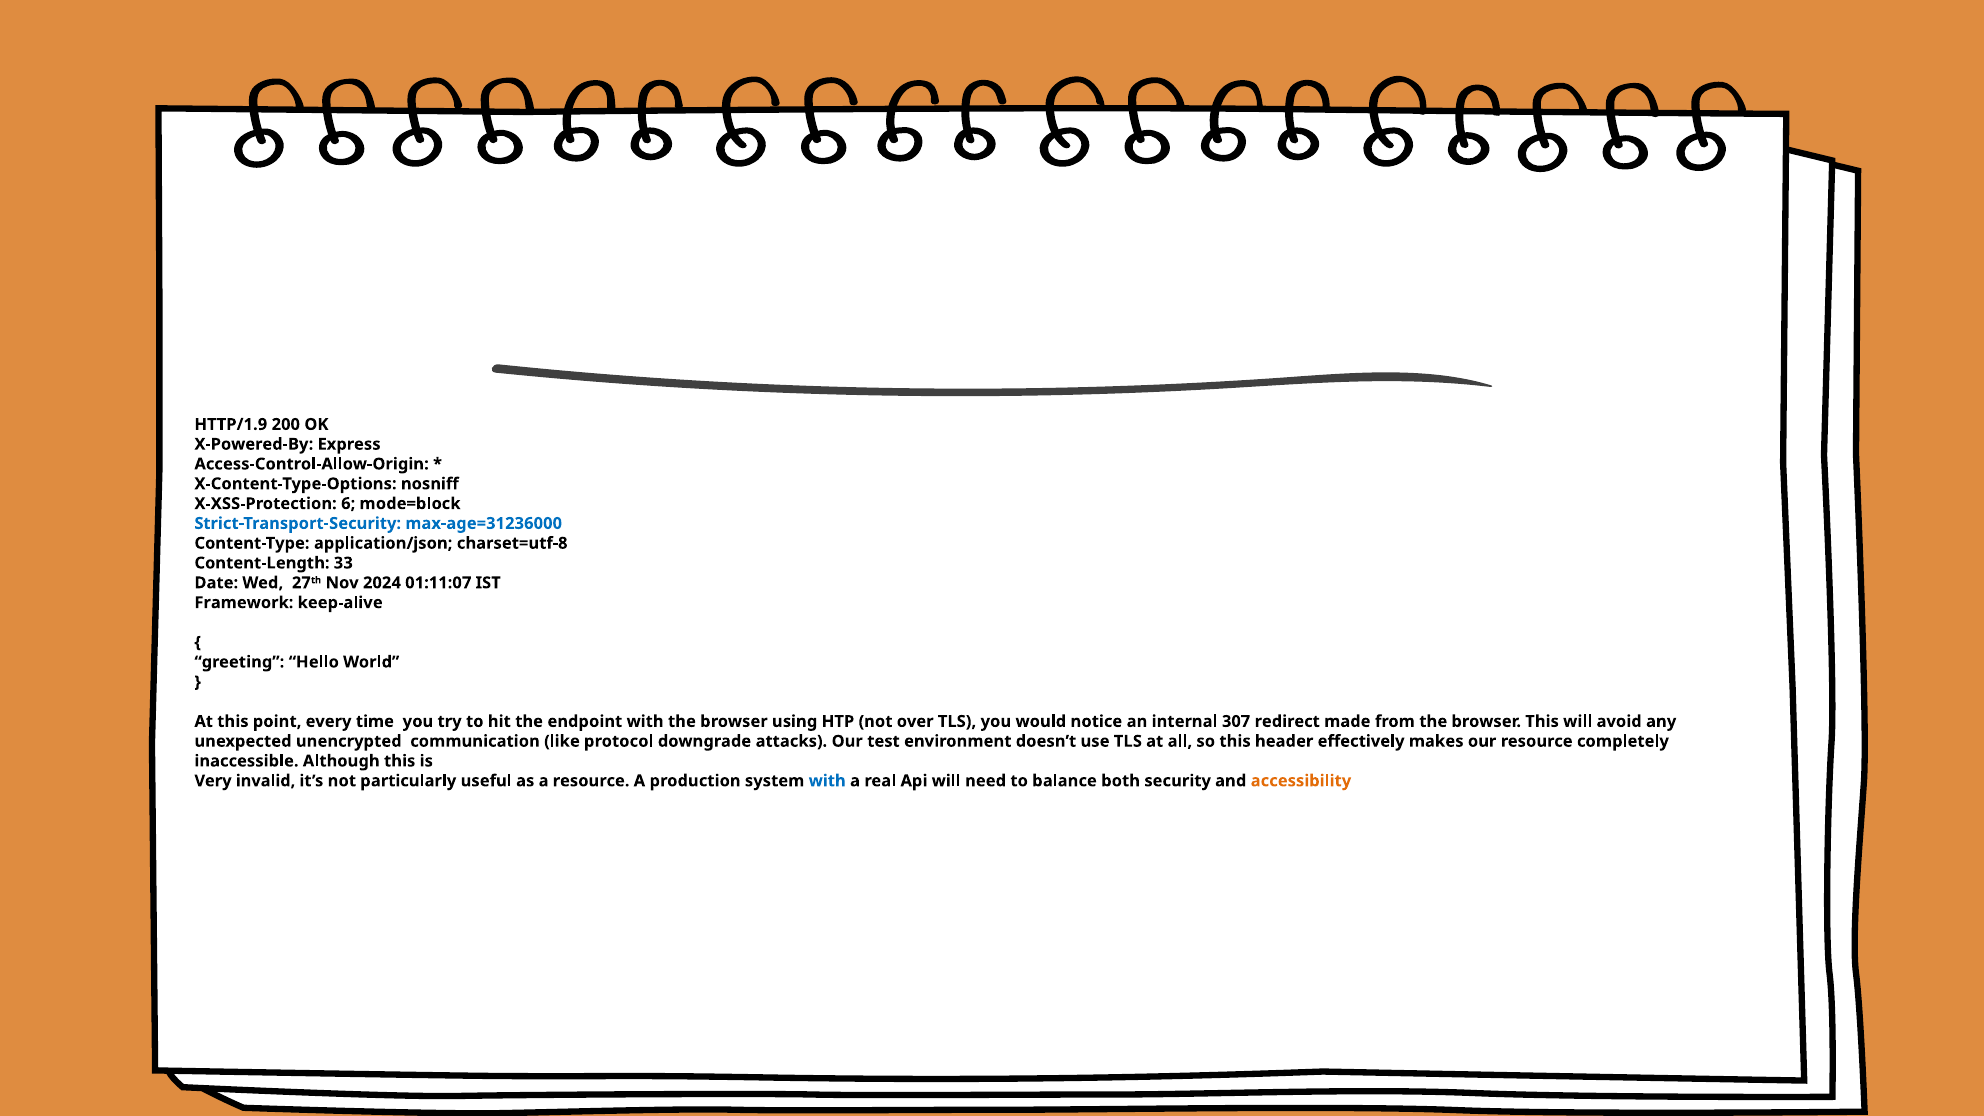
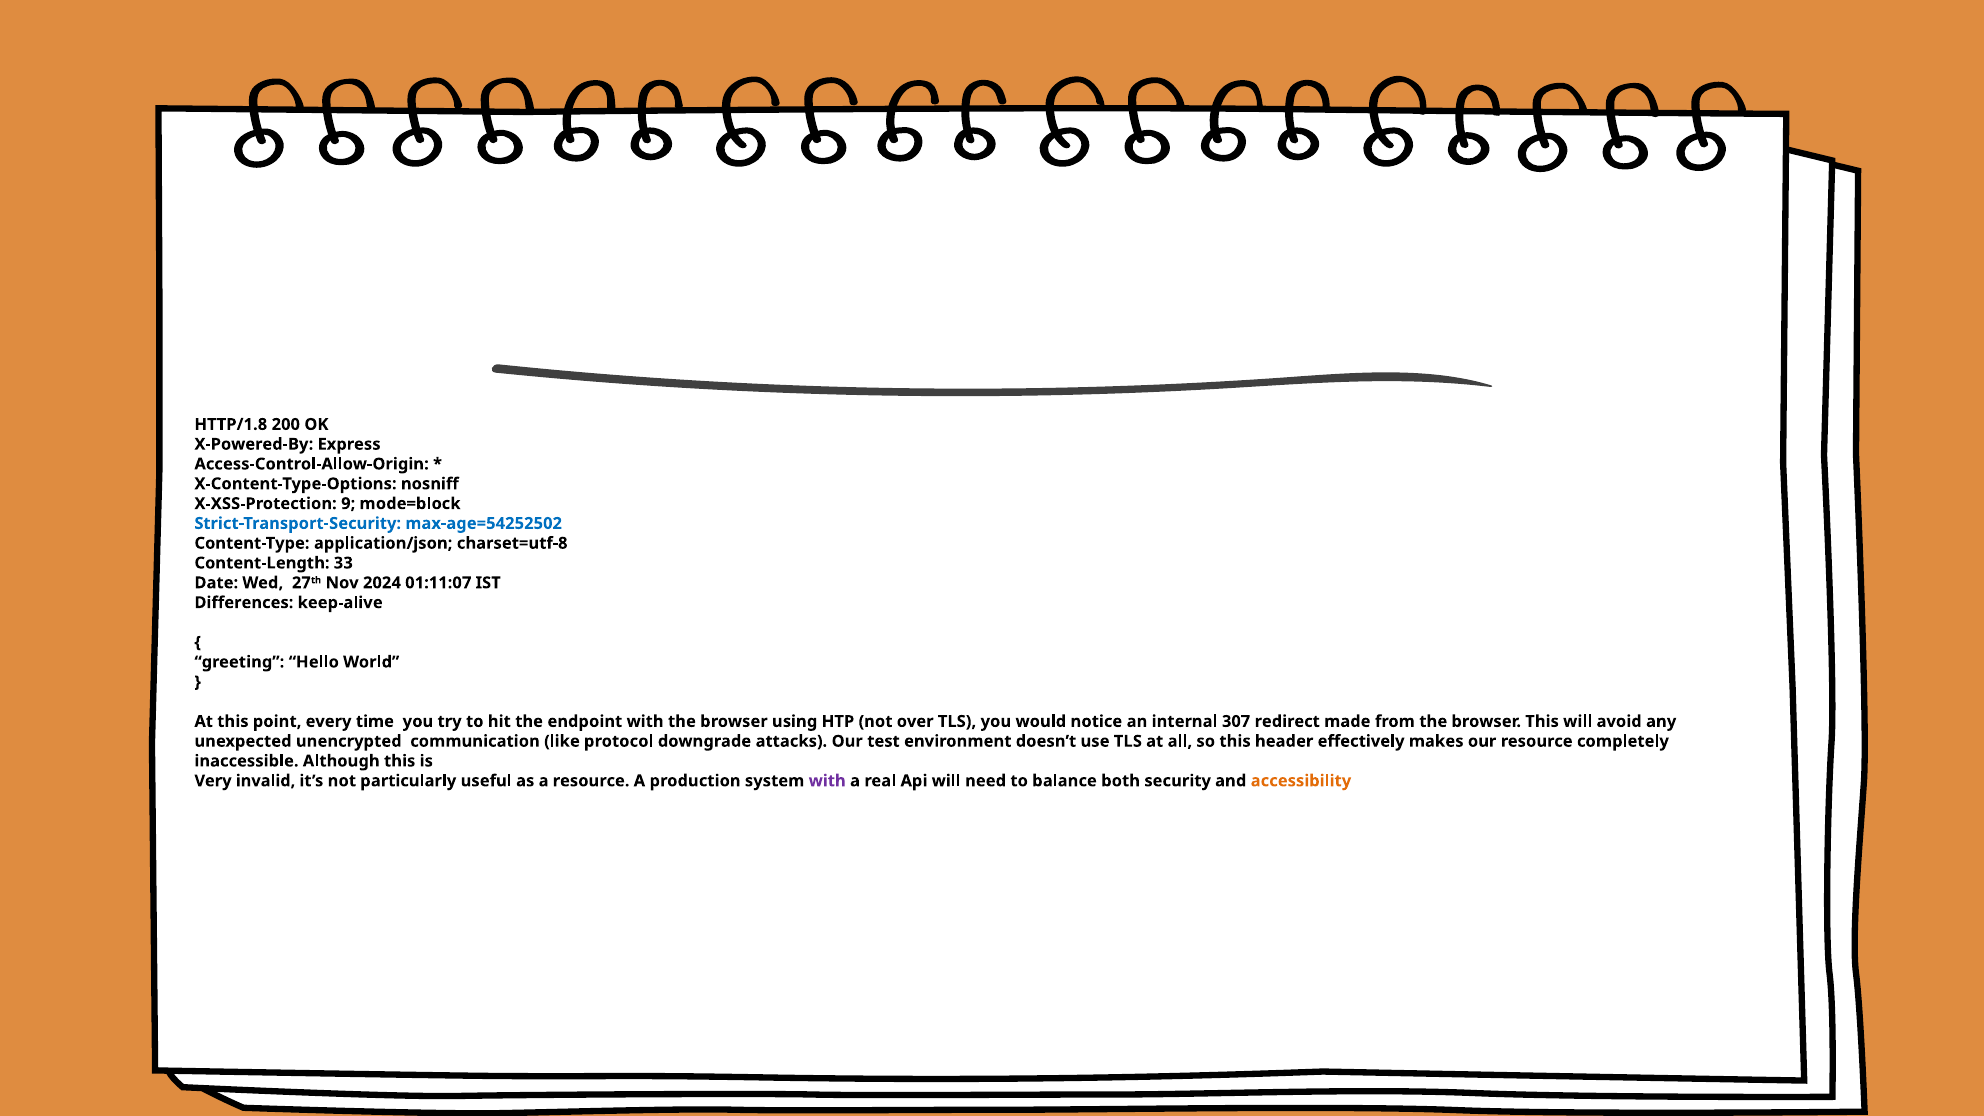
HTTP/1.9: HTTP/1.9 -> HTTP/1.8
6: 6 -> 9
max-age=31236000: max-age=31236000 -> max-age=54252502
Framework: Framework -> Differences
with at (827, 781) colour: blue -> purple
